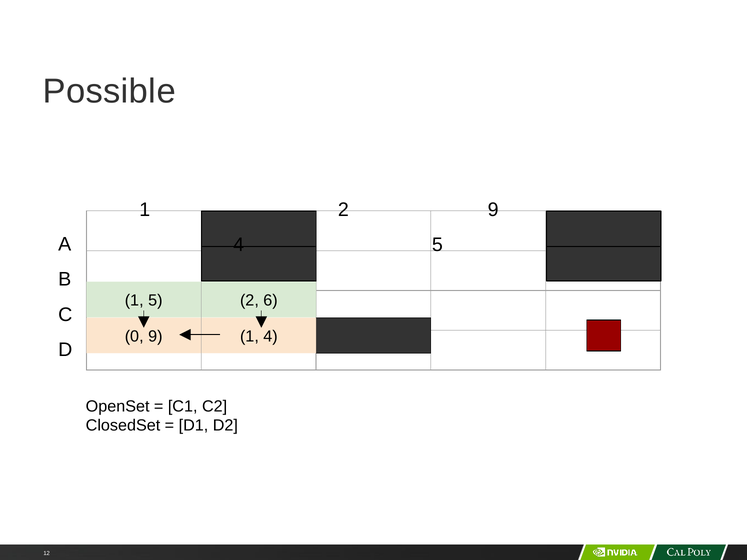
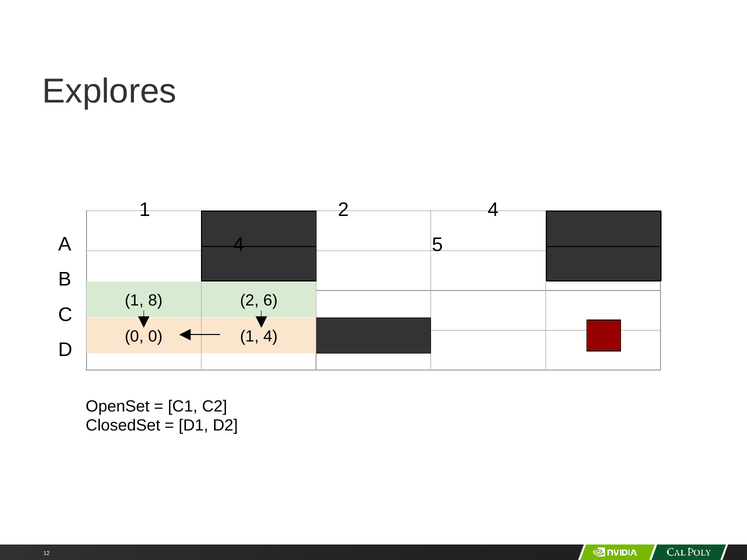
Possible: Possible -> Explores
2 9: 9 -> 4
1 5: 5 -> 8
0 9: 9 -> 0
